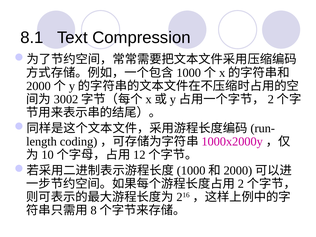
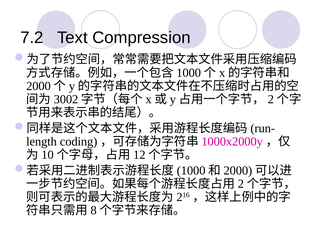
8.1: 8.1 -> 7.2
